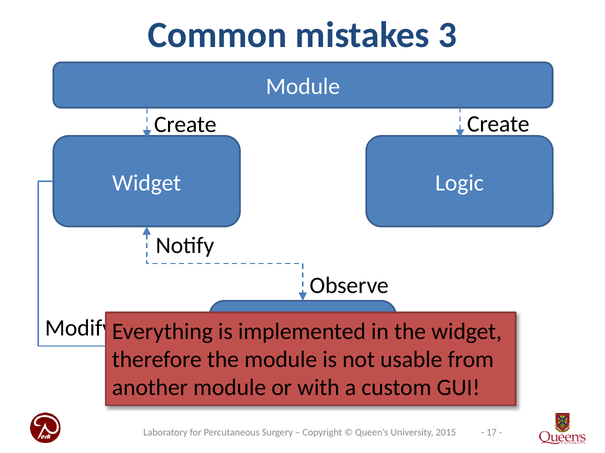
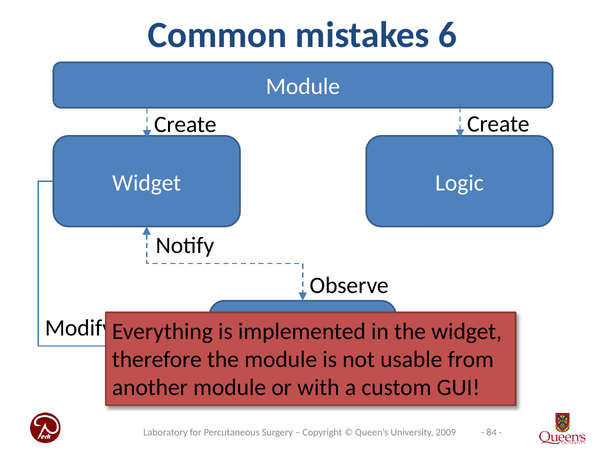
3: 3 -> 6
17: 17 -> 84
2015: 2015 -> 2009
